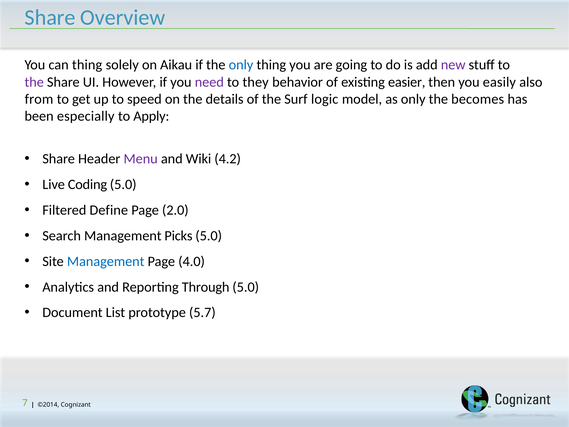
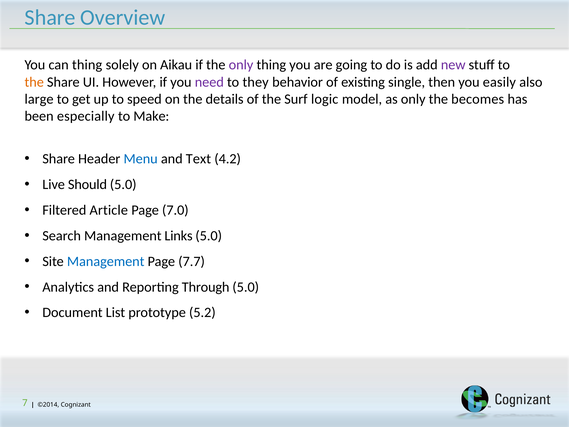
only at (241, 65) colour: blue -> purple
the at (34, 82) colour: purple -> orange
easier: easier -> single
from: from -> large
Apply: Apply -> Make
Menu colour: purple -> blue
Wiki: Wiki -> Text
Coding: Coding -> Should
Define: Define -> Article
2.0: 2.0 -> 7.0
Picks: Picks -> Links
4.0: 4.0 -> 7.7
5.7: 5.7 -> 5.2
